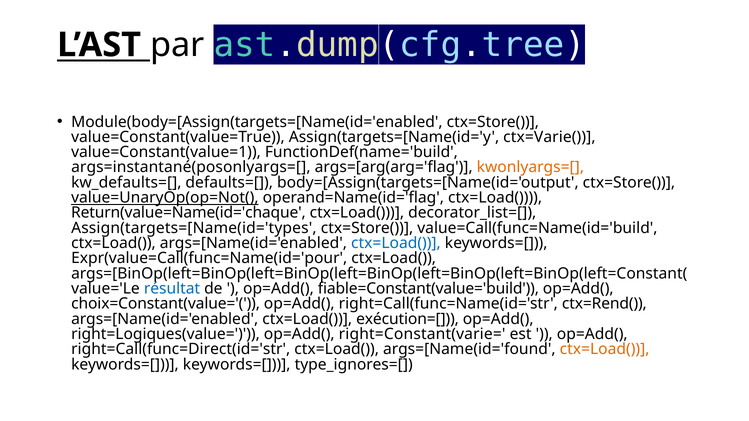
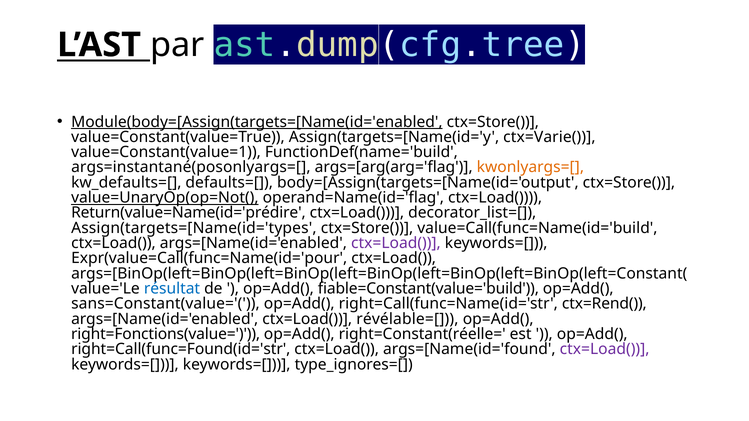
Module(body=[Assign(targets=[Name(id='enabled underline: none -> present
Return(value=Name(id='chaque: Return(value=Name(id='chaque -> Return(value=Name(id='prédire
ctx=Load( at (396, 243) colour: blue -> purple
choix=Constant(value='(: choix=Constant(value='( -> sans=Constant(value='(
exécution=[: exécution=[ -> révélable=[
right=Logiques(value=: right=Logiques(value= -> right=Fonctions(value=
right=Constant(varie=: right=Constant(varie= -> right=Constant(réelle=
right=Call(func=Direct(id='str: right=Call(func=Direct(id='str -> right=Call(func=Found(id='str
ctx=Load( at (605, 350) colour: orange -> purple
